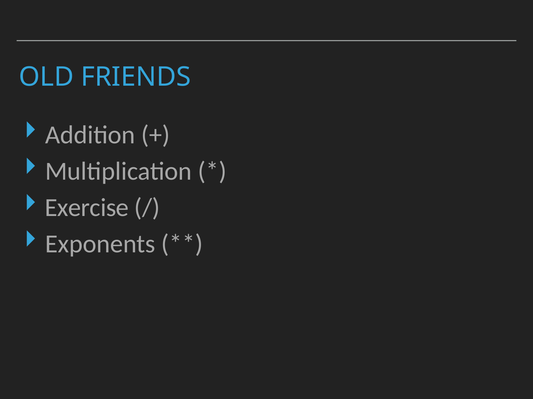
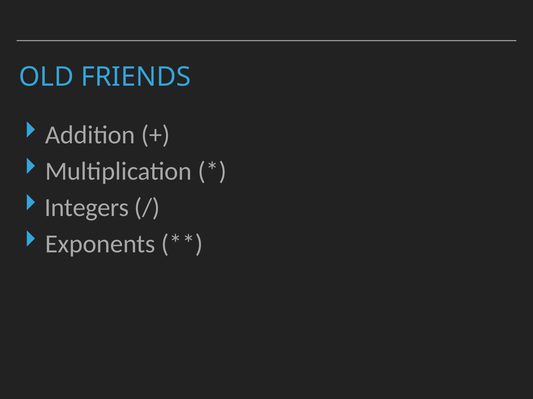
Exercise: Exercise -> Integers
